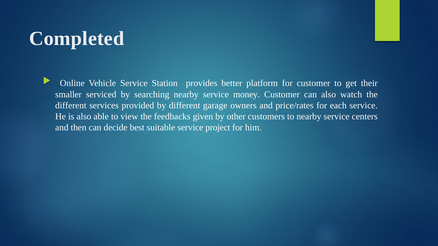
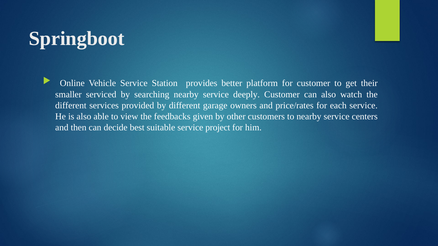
Completed: Completed -> Springboot
money: money -> deeply
